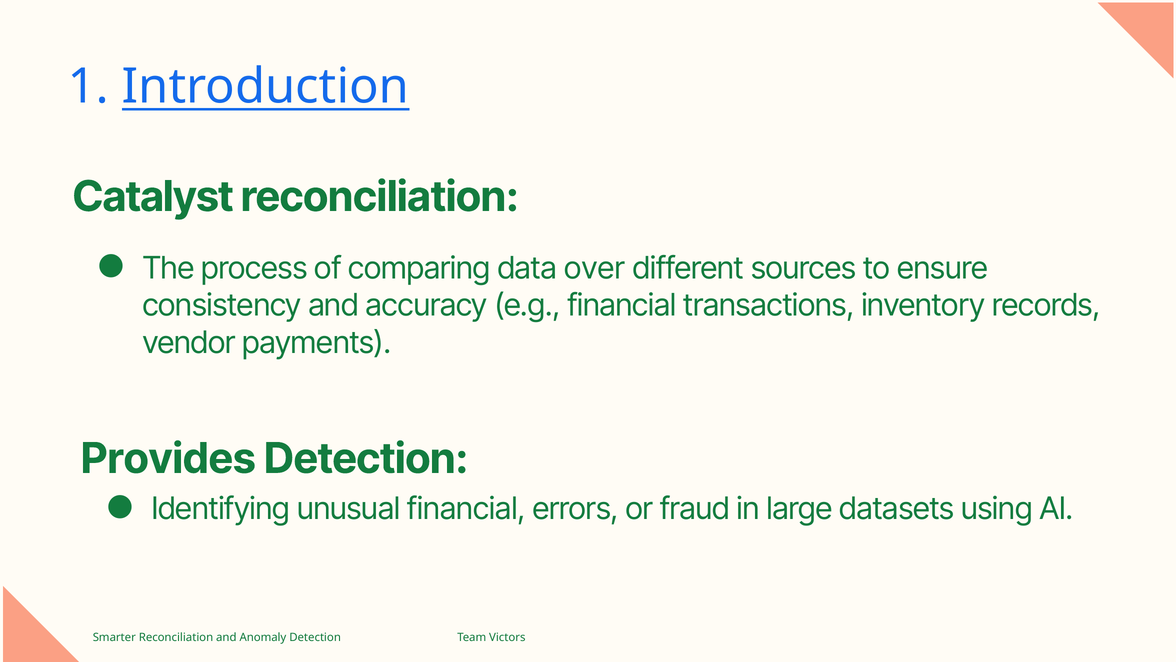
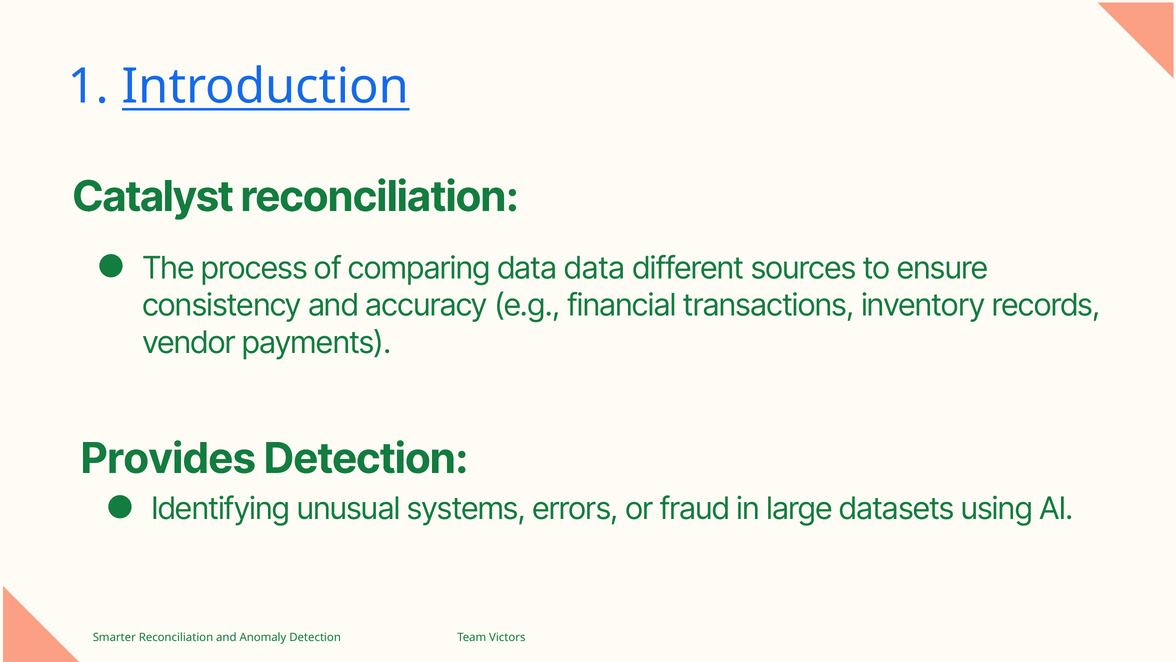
data over: over -> data
unusual financial: financial -> systems
